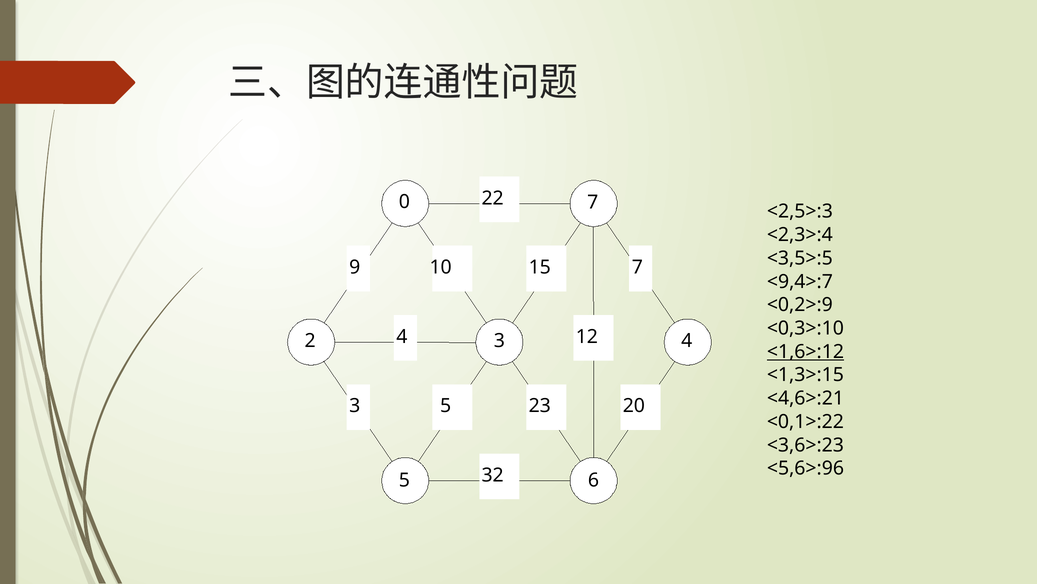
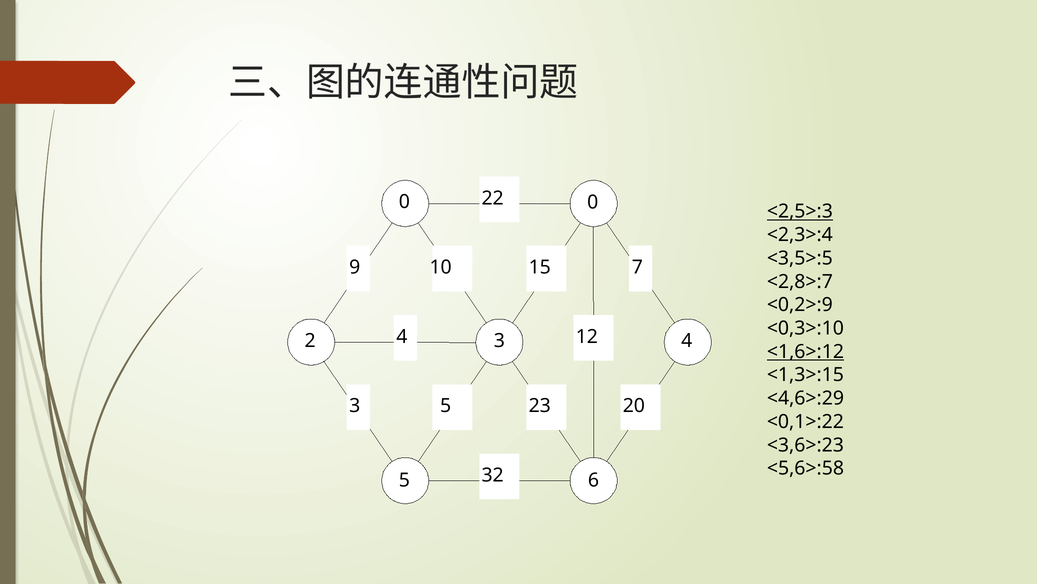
0 7: 7 -> 0
<2,5>:3 underline: none -> present
<9,4>:7: <9,4>:7 -> <2,8>:7
<4,6>:21: <4,6>:21 -> <4,6>:29
<5,6>:96: <5,6>:96 -> <5,6>:58
